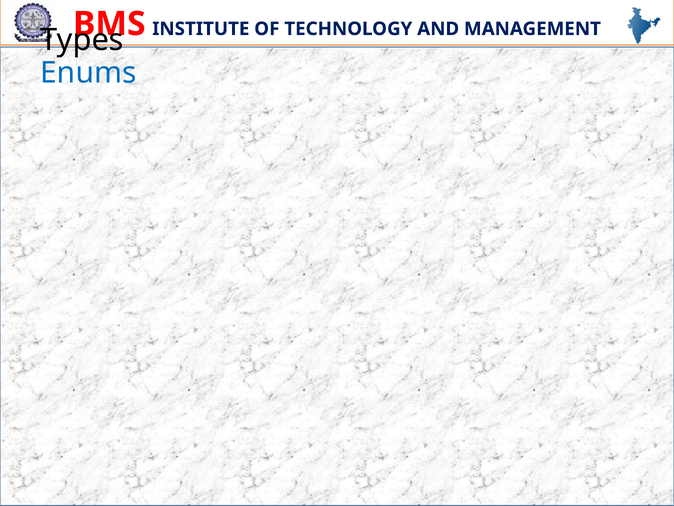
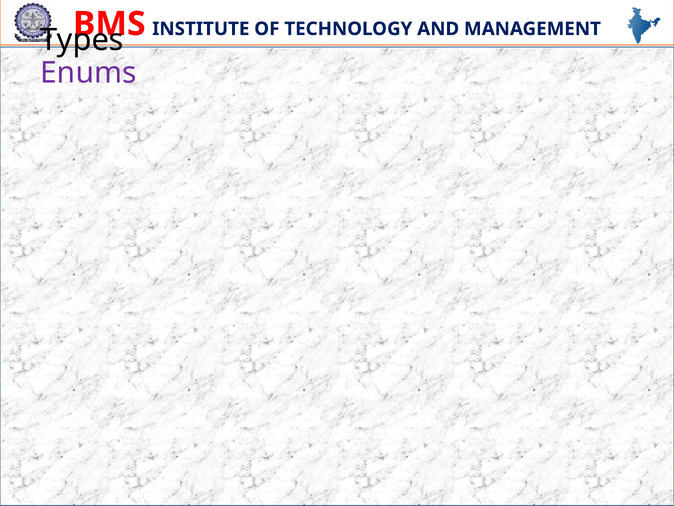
Enums colour: blue -> purple
